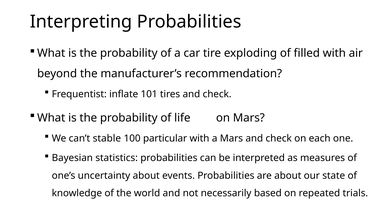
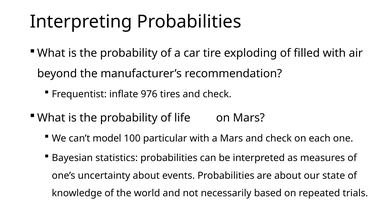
101: 101 -> 976
stable: stable -> model
